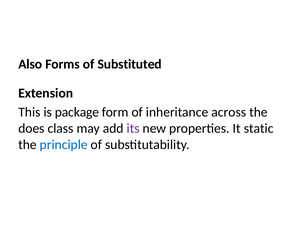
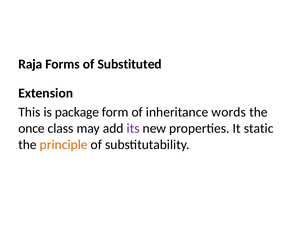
Also: Also -> Raja
across: across -> words
does: does -> once
principle colour: blue -> orange
